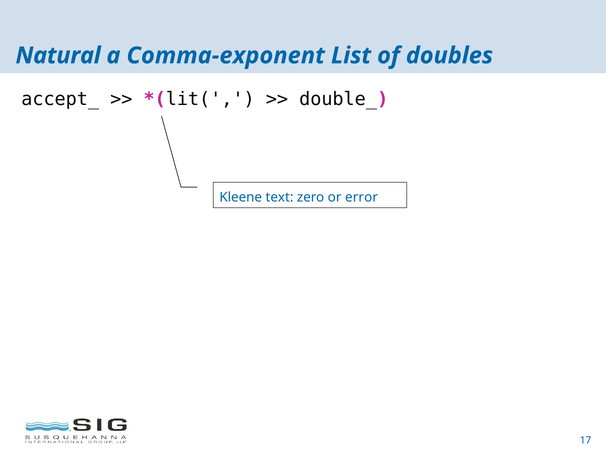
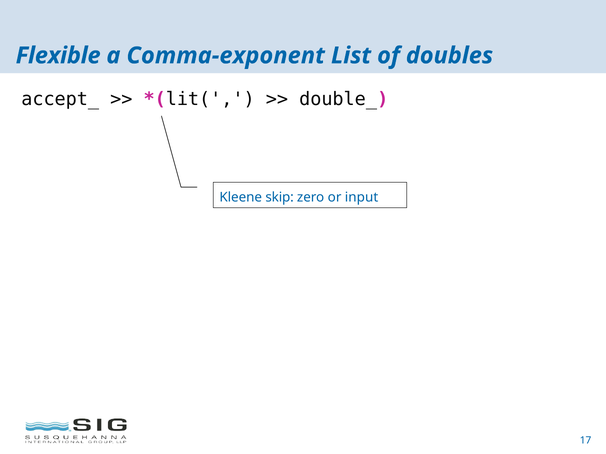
Natural: Natural -> Flexible
text: text -> skip
error: error -> input
